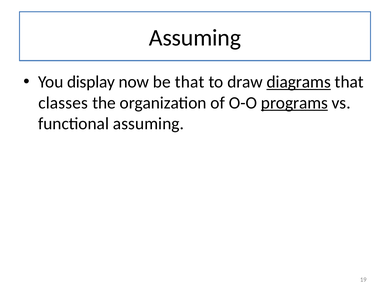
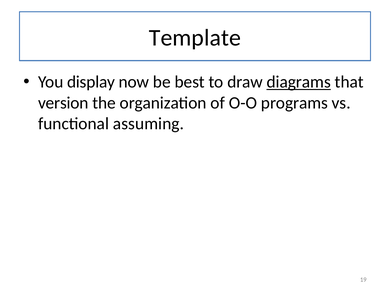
Assuming at (195, 38): Assuming -> Template
be that: that -> best
classes: classes -> version
programs underline: present -> none
